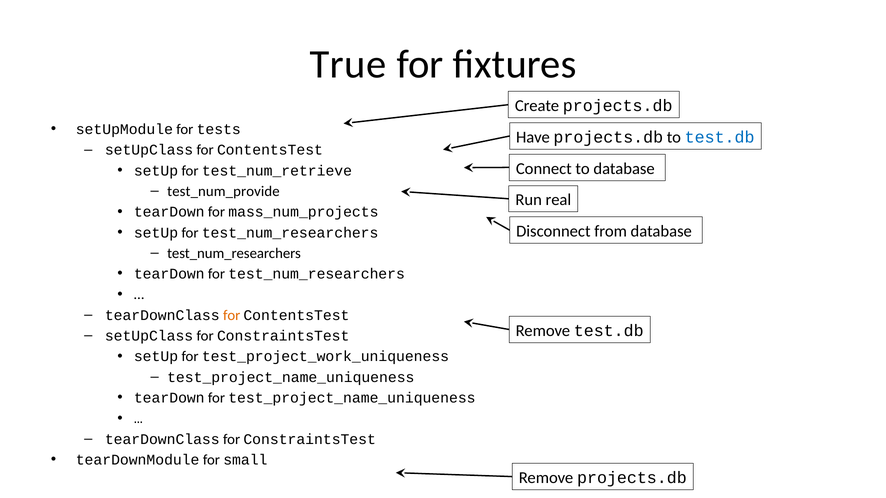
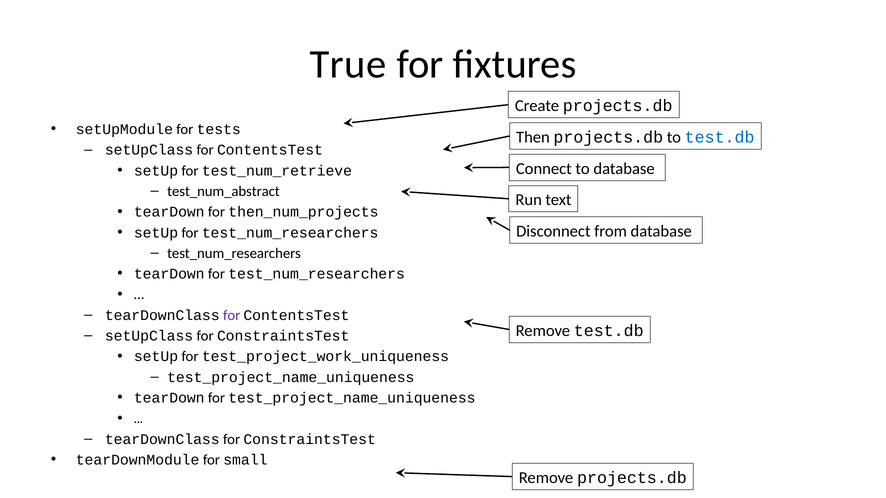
Have: Have -> Then
test_num_provide: test_num_provide -> test_num_abstract
real: real -> text
mass_num_projects: mass_num_projects -> then_num_projects
for at (232, 316) colour: orange -> purple
